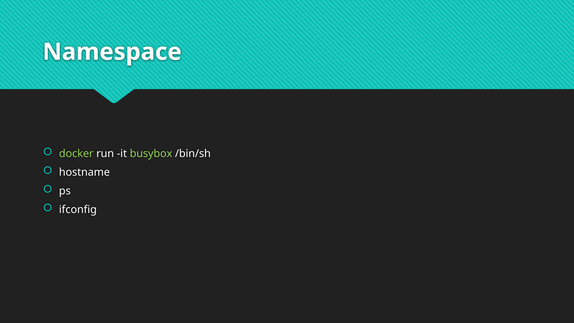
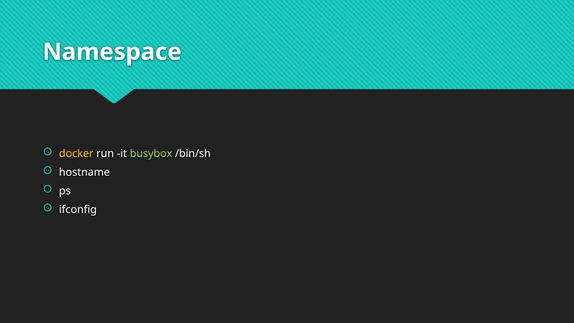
docker colour: light green -> yellow
